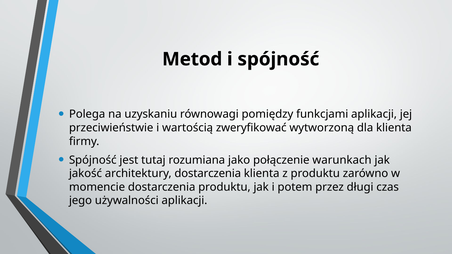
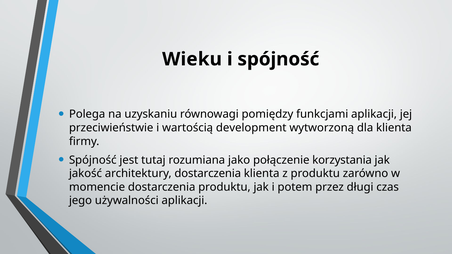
Metod: Metod -> Wieku
zweryfikować: zweryfikować -> development
warunkach: warunkach -> korzystania
